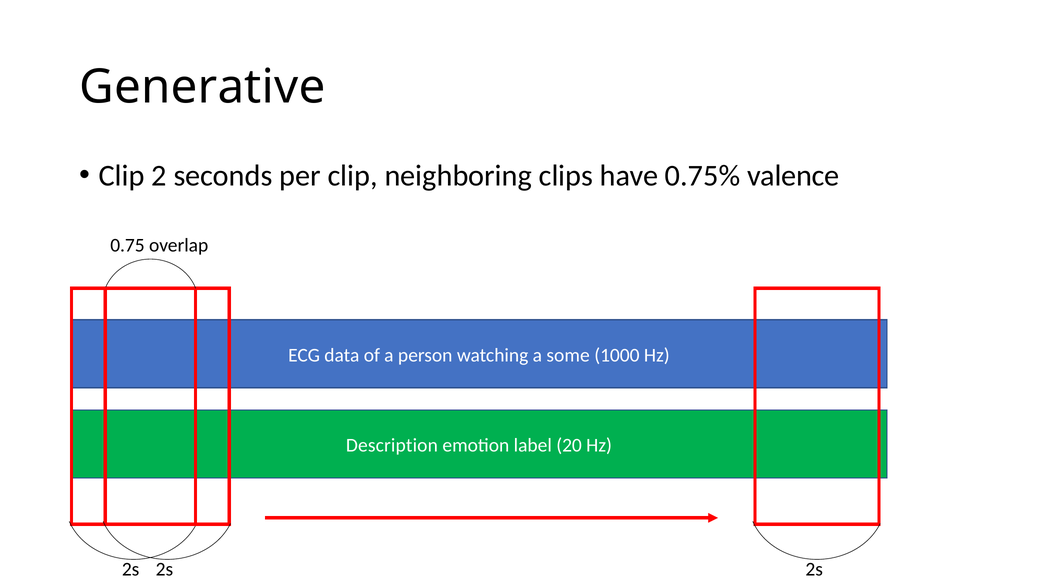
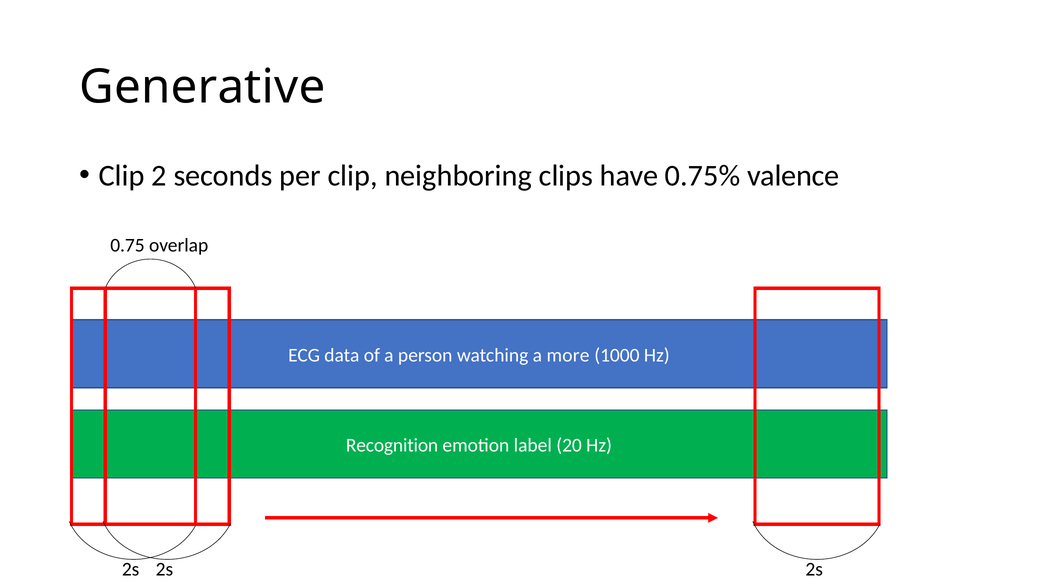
some: some -> more
Description: Description -> Recognition
